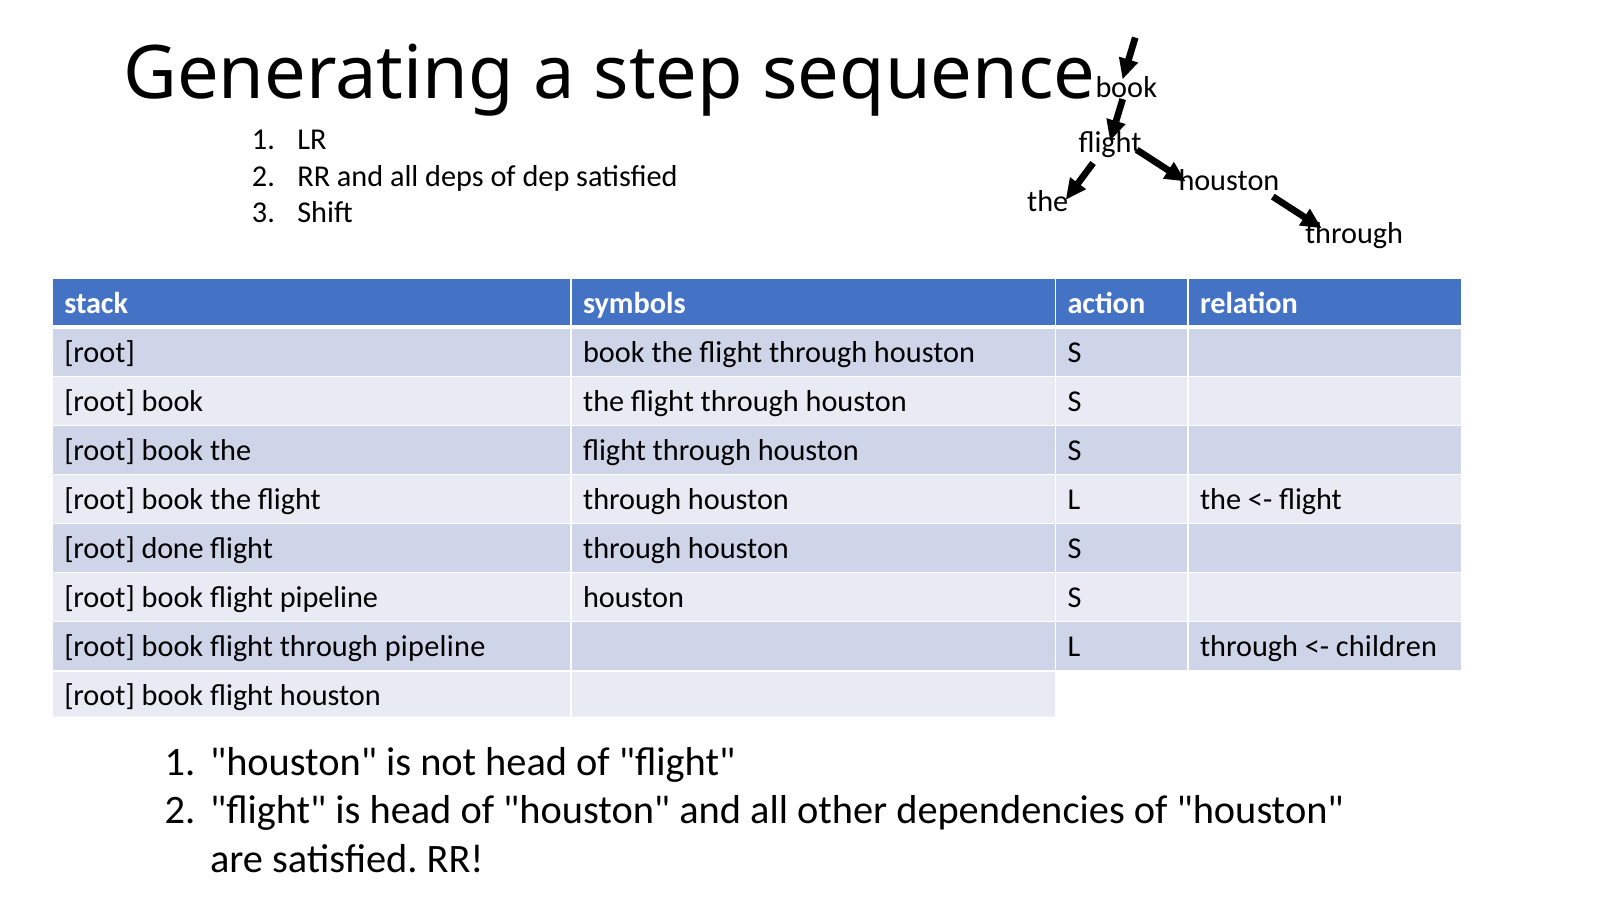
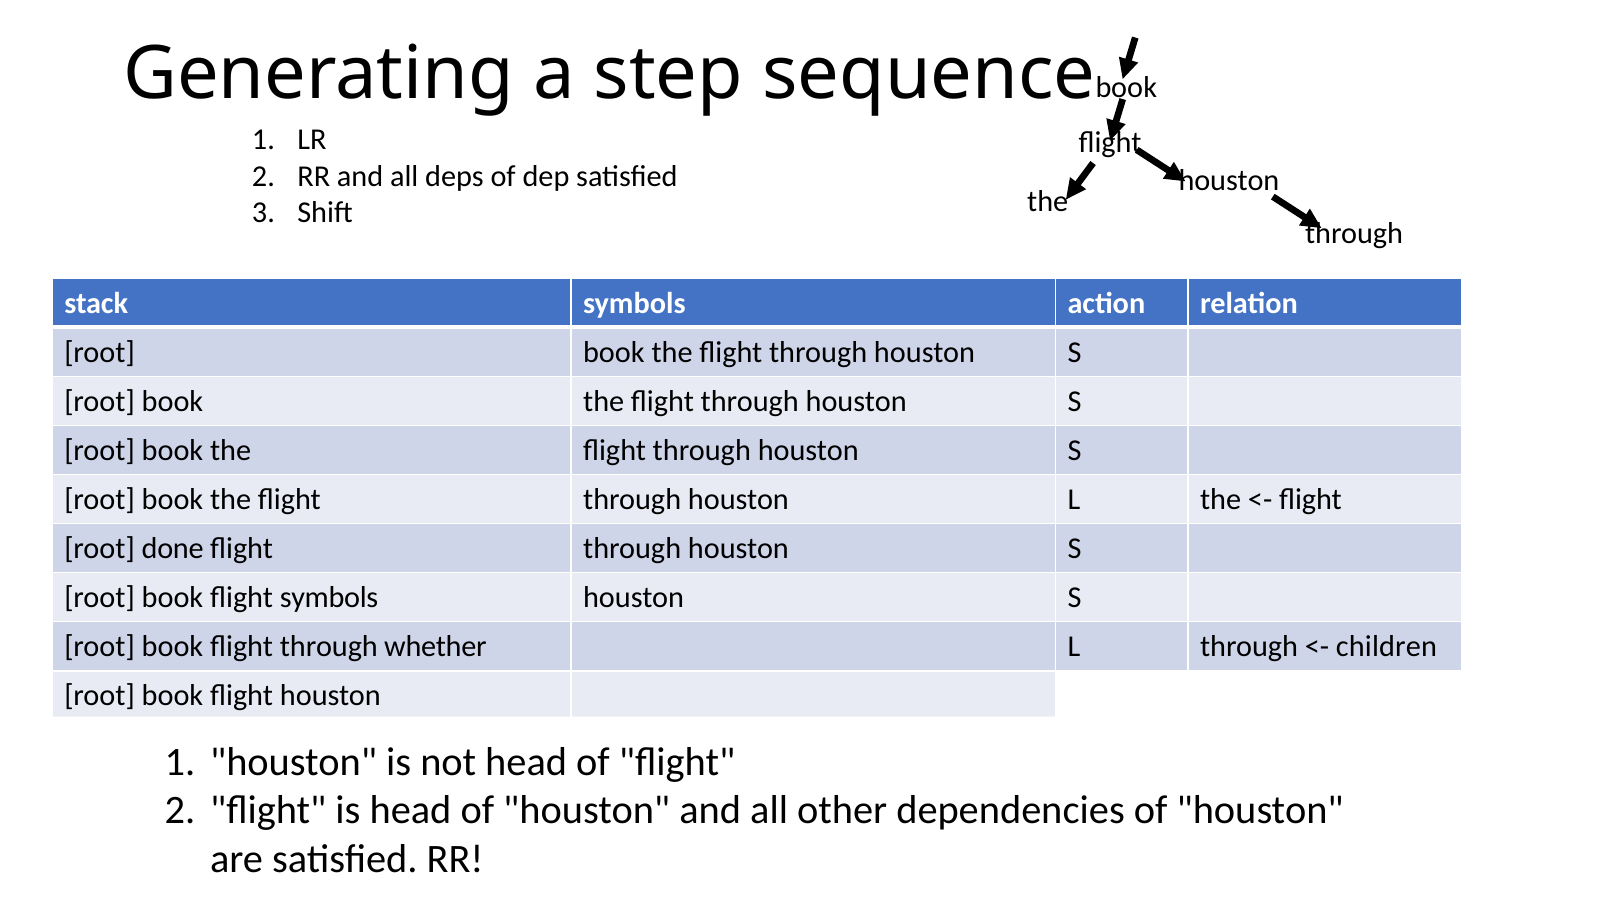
flight pipeline: pipeline -> symbols
through pipeline: pipeline -> whether
